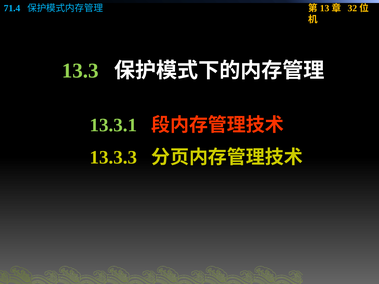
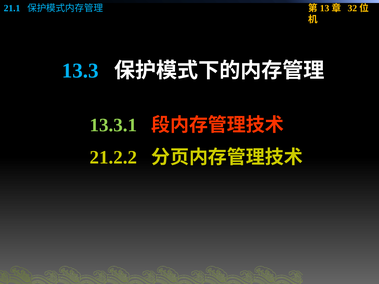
71.4: 71.4 -> 21.1
13.3 colour: light green -> light blue
13.3.3: 13.3.3 -> 21.2.2
